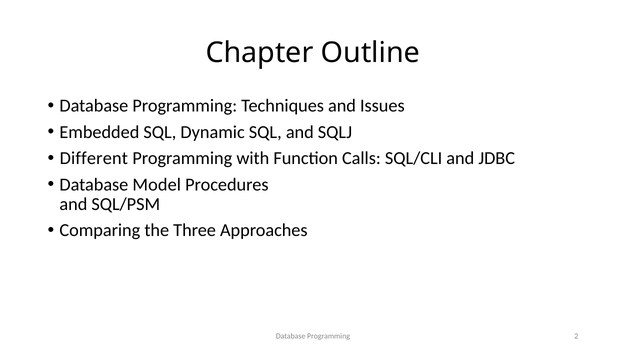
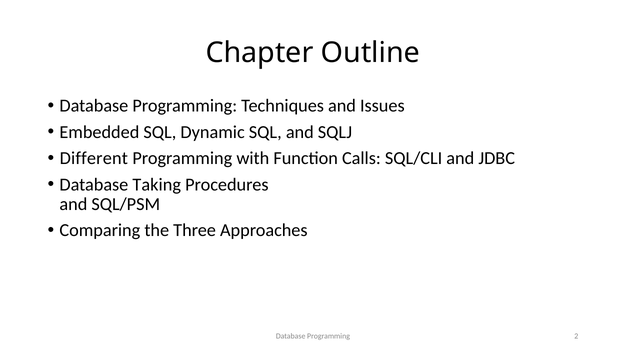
Model: Model -> Taking
